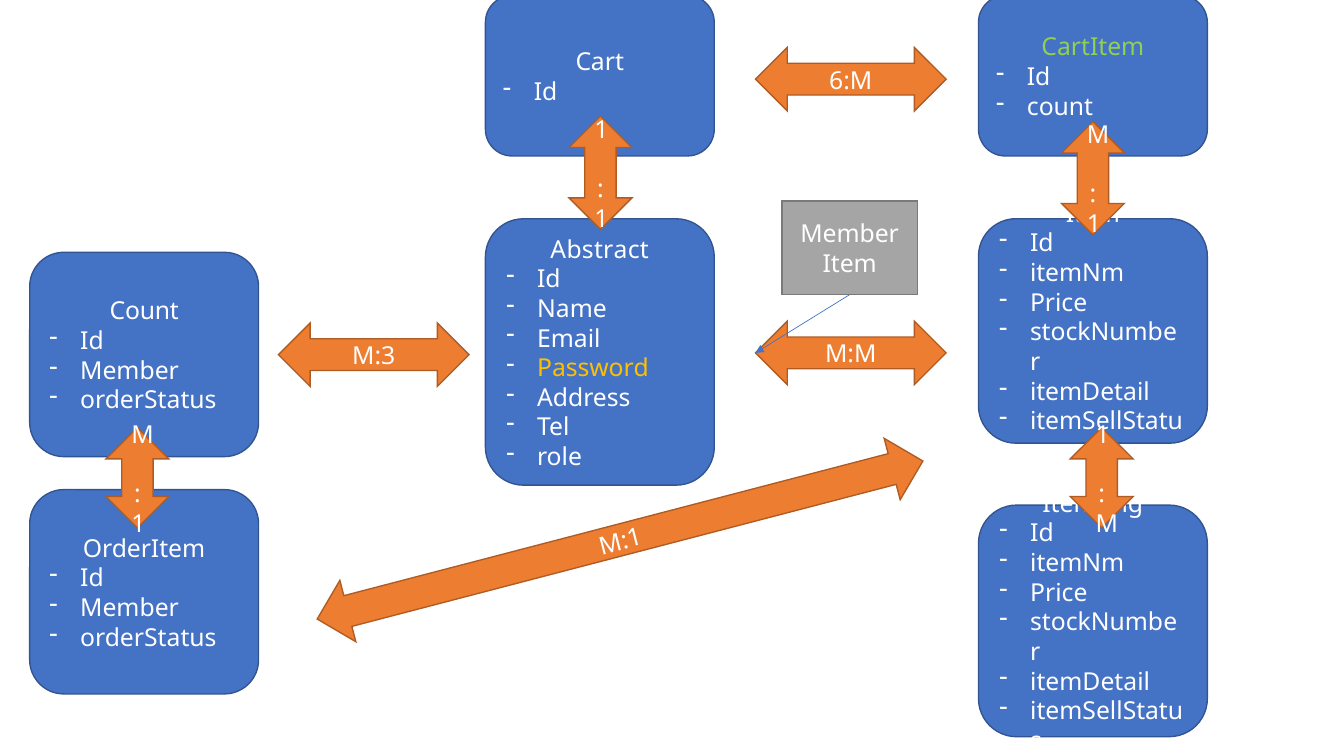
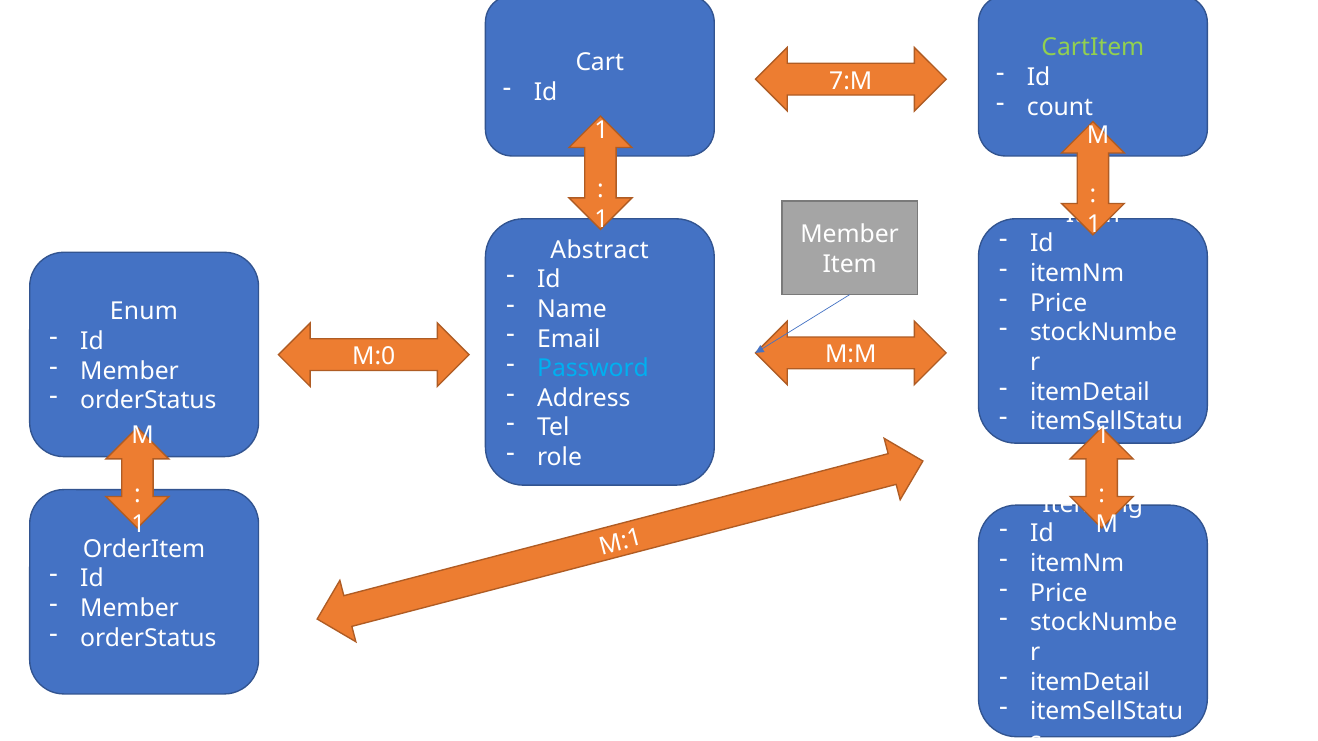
6:M: 6:M -> 7:M
Count at (144, 312): Count -> Enum
M:3: M:3 -> M:0
Password colour: yellow -> light blue
